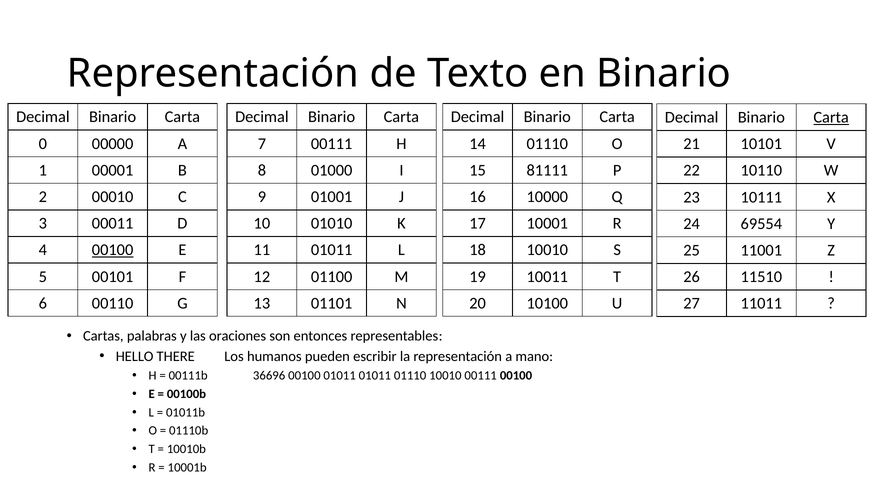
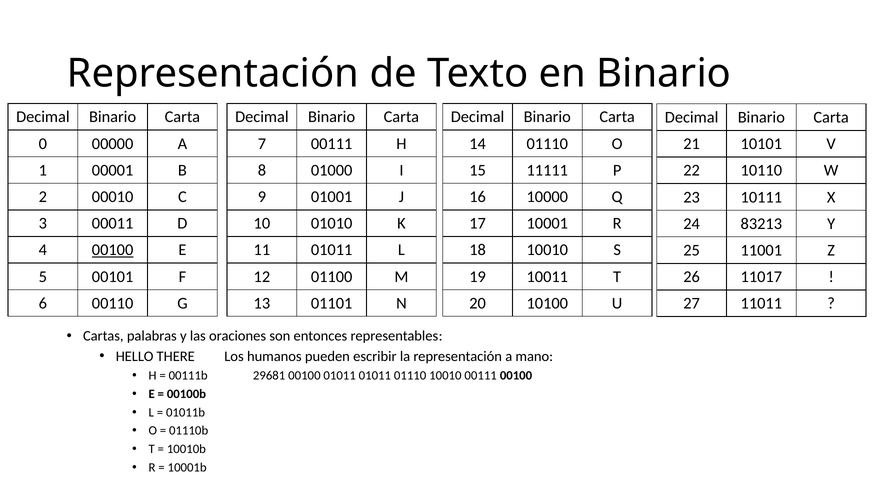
Carta at (831, 117) underline: present -> none
81111: 81111 -> 11111
69554: 69554 -> 83213
11510: 11510 -> 11017
36696: 36696 -> 29681
